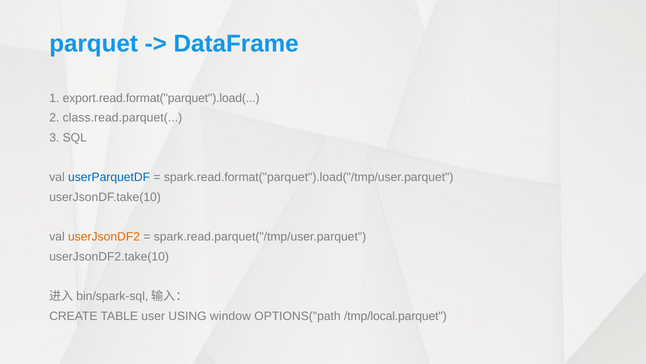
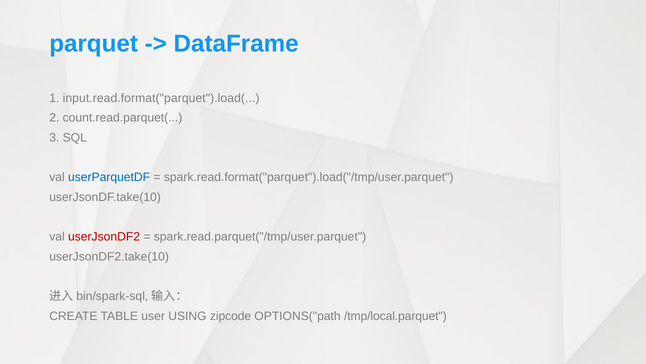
export.read.format("parquet").load(: export.read.format("parquet").load( -> input.read.format("parquet").load(
class.read.parquet(: class.read.parquet( -> count.read.parquet(
userJsonDF2 colour: orange -> red
window: window -> zipcode
